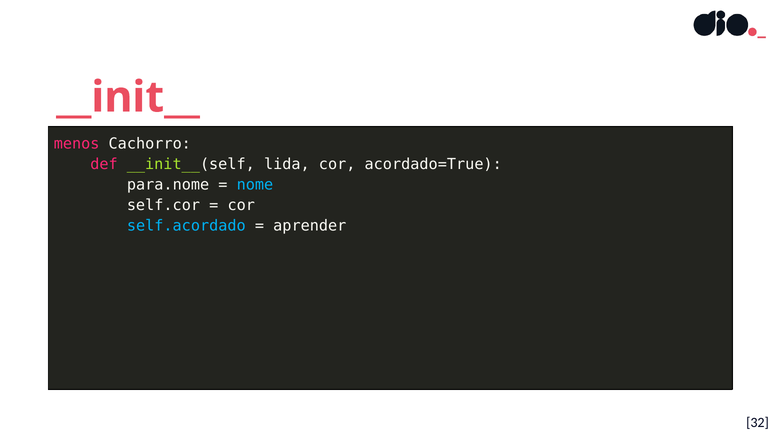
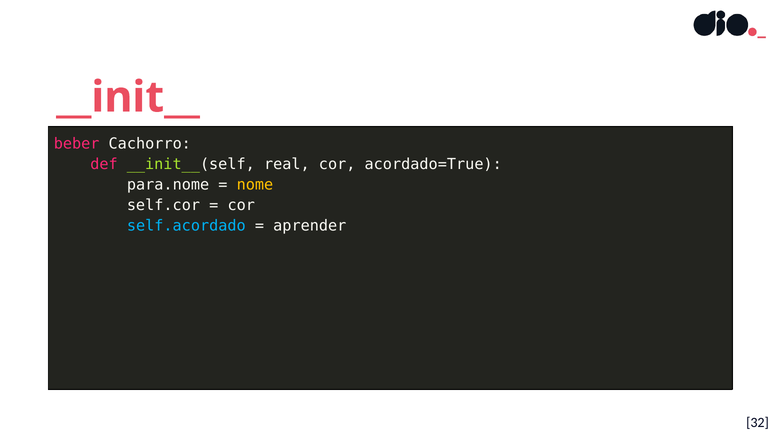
menos: menos -> beber
lida: lida -> real
nome colour: light blue -> yellow
